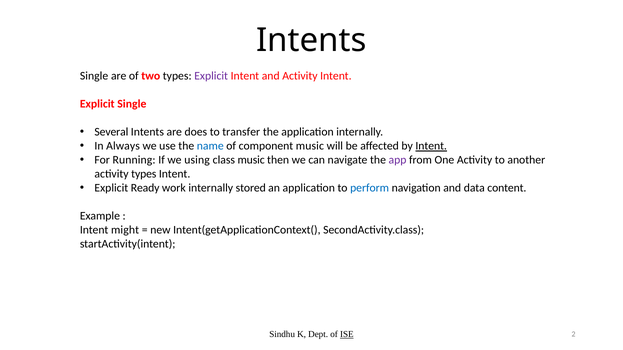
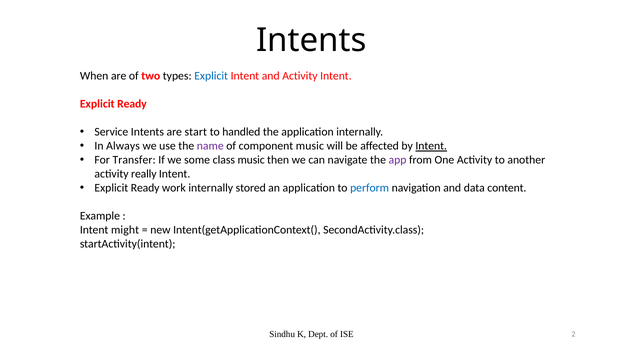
Single at (94, 76): Single -> When
Explicit at (211, 76) colour: purple -> blue
Single at (132, 104): Single -> Ready
Several: Several -> Service
does: does -> start
transfer: transfer -> handled
name colour: blue -> purple
Running: Running -> Transfer
using: using -> some
activity types: types -> really
ISE underline: present -> none
